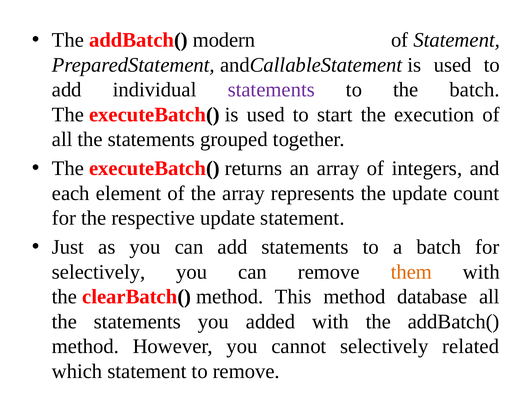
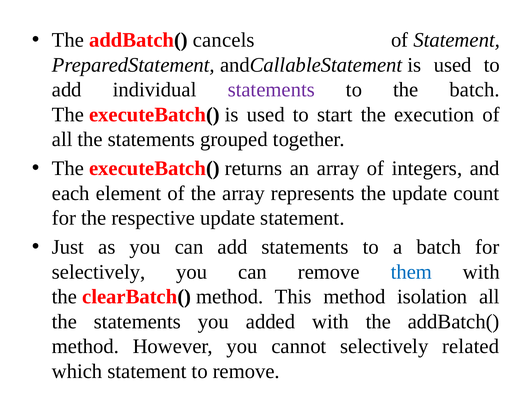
modern: modern -> cancels
them colour: orange -> blue
database: database -> isolation
